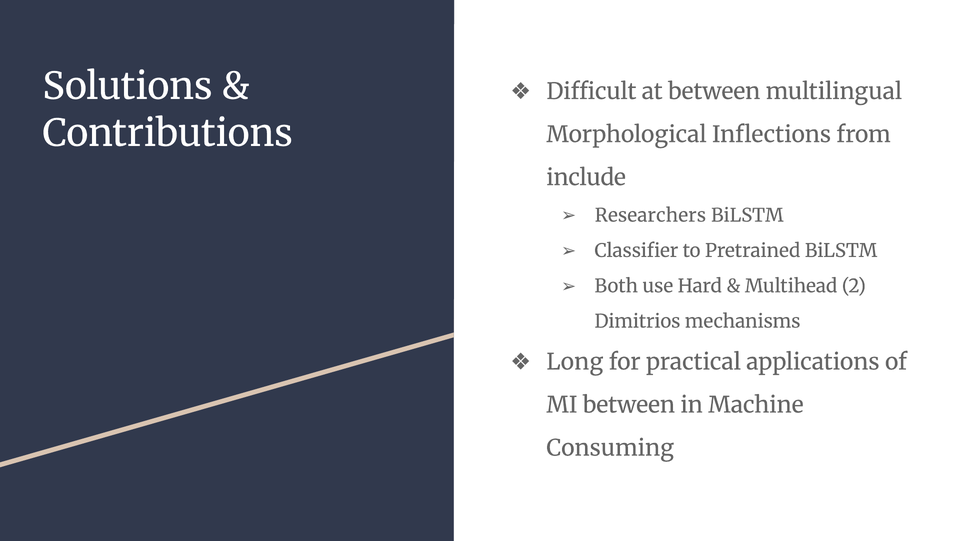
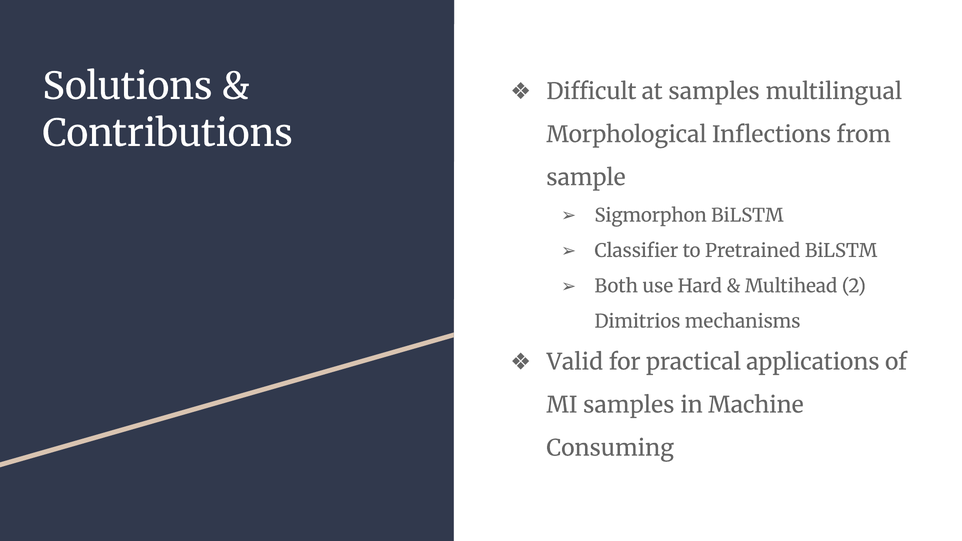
at between: between -> samples
include: include -> sample
Researchers: Researchers -> Sigmorphon
Long: Long -> Valid
MI between: between -> samples
